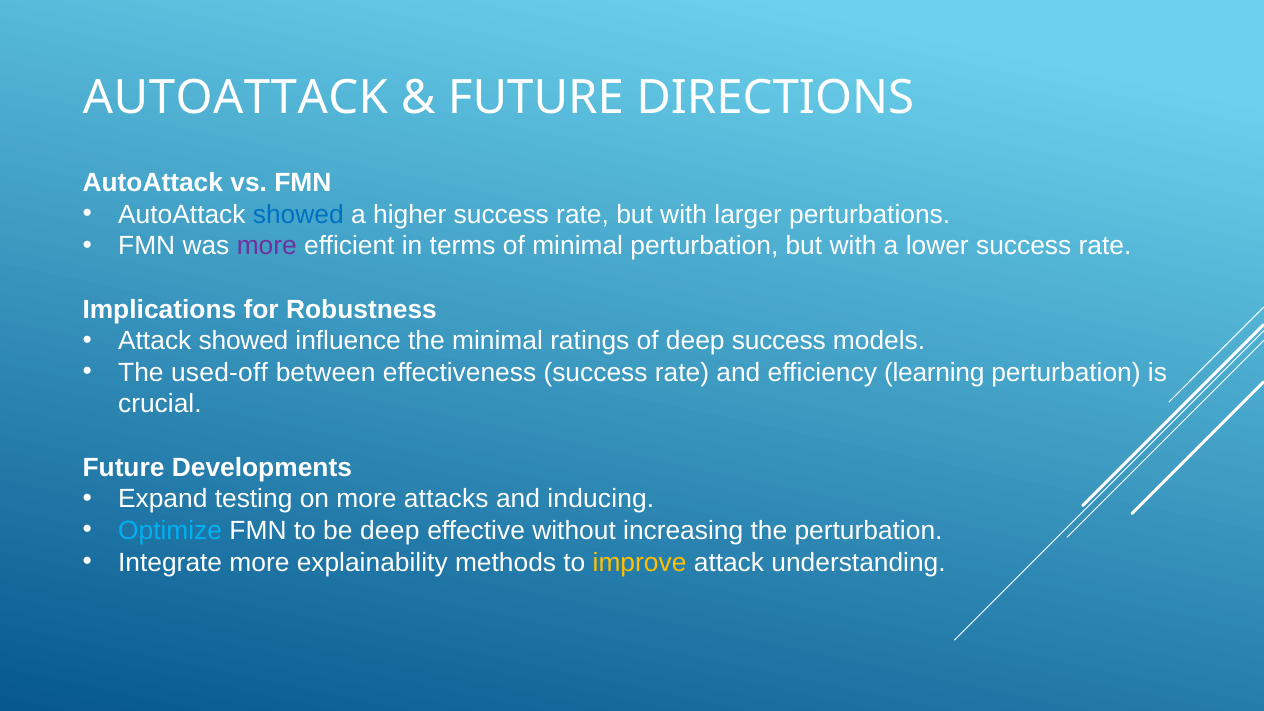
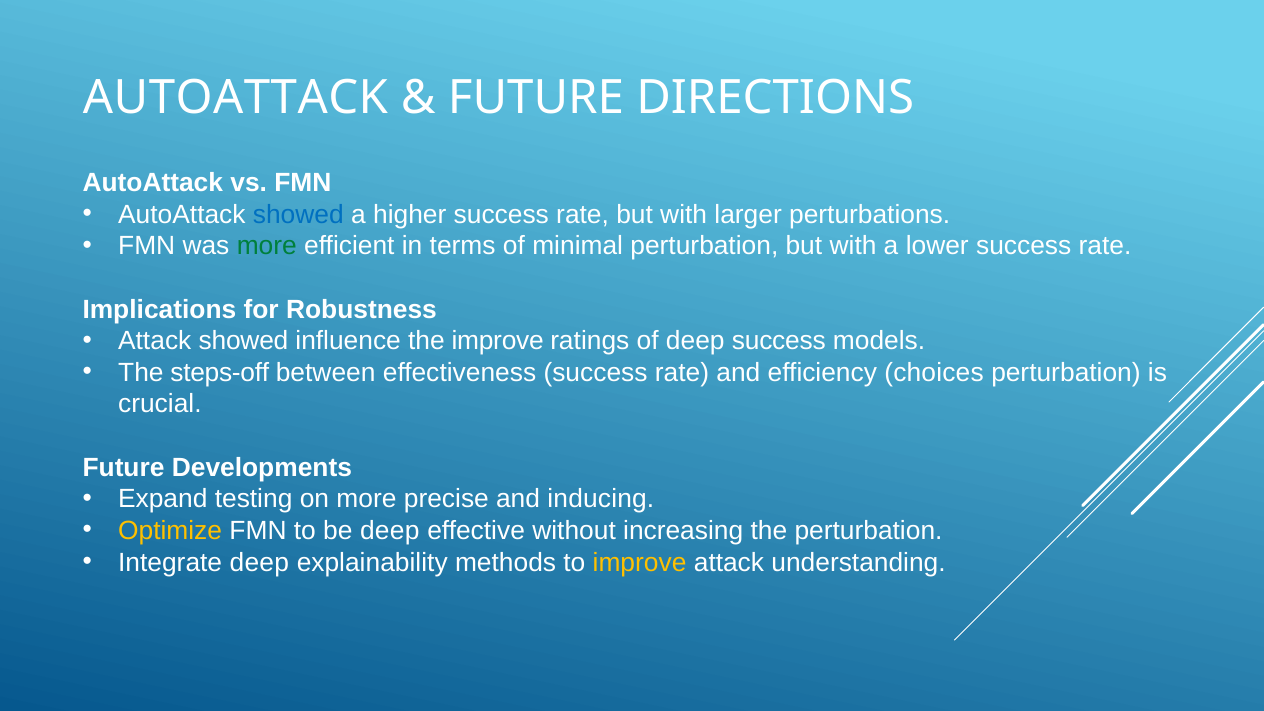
more at (267, 246) colour: purple -> green
the minimal: minimal -> improve
used-off: used-off -> steps-off
learning: learning -> choices
attacks: attacks -> precise
Optimize colour: light blue -> yellow
Integrate more: more -> deep
